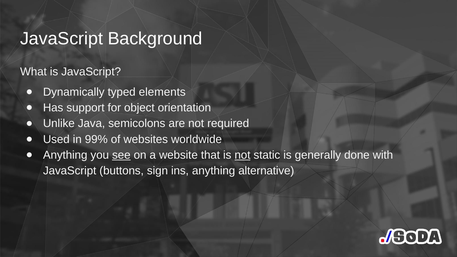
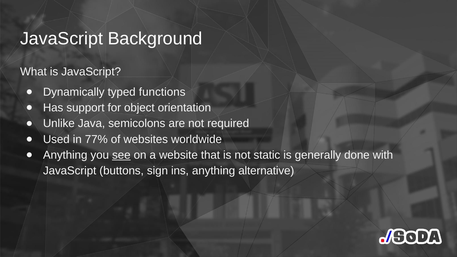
elements: elements -> functions
99%: 99% -> 77%
not at (242, 155) underline: present -> none
